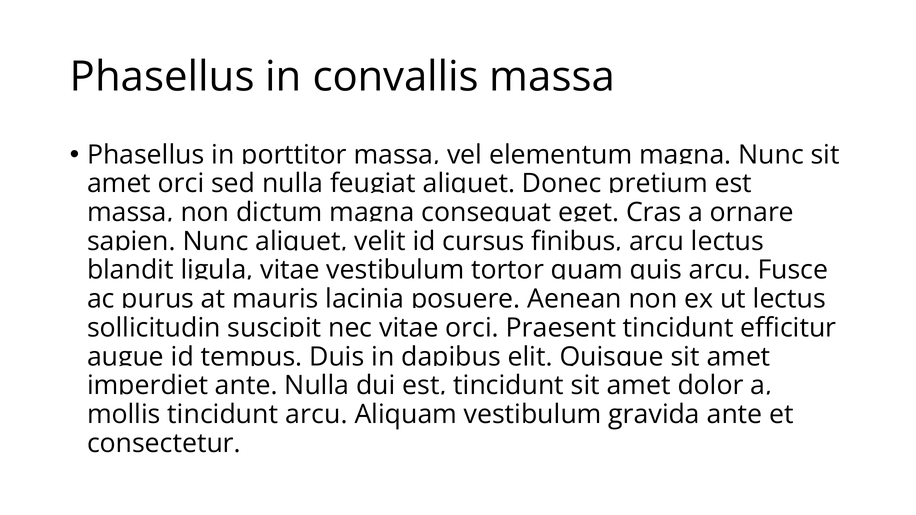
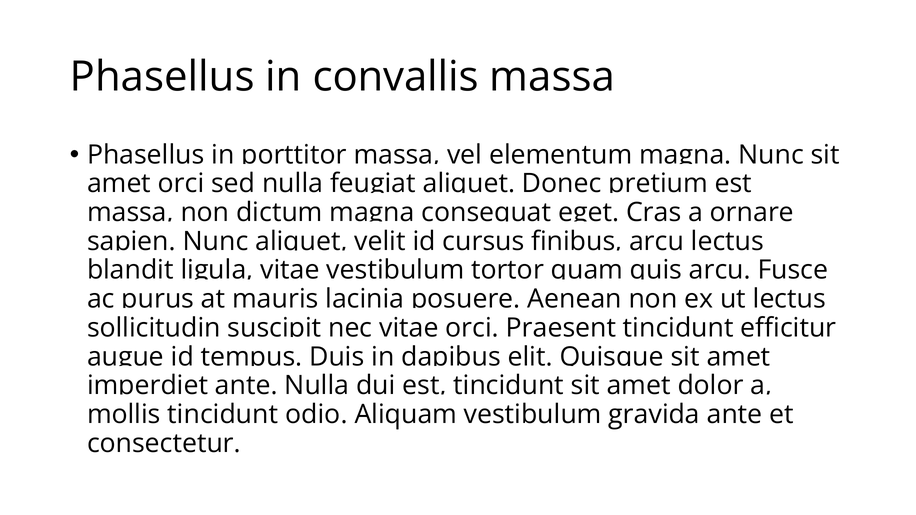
arcu at (316, 415): arcu -> odio
